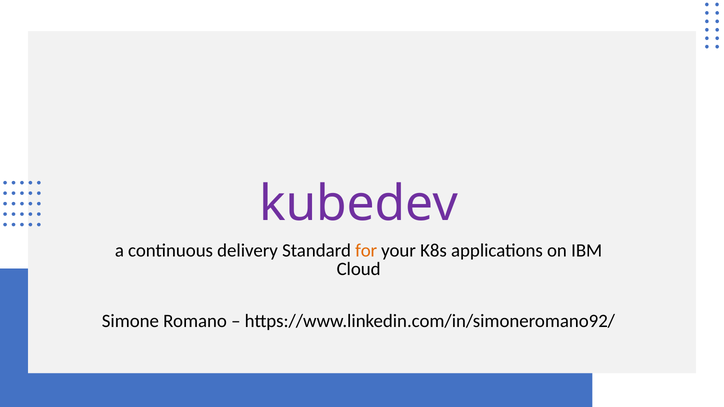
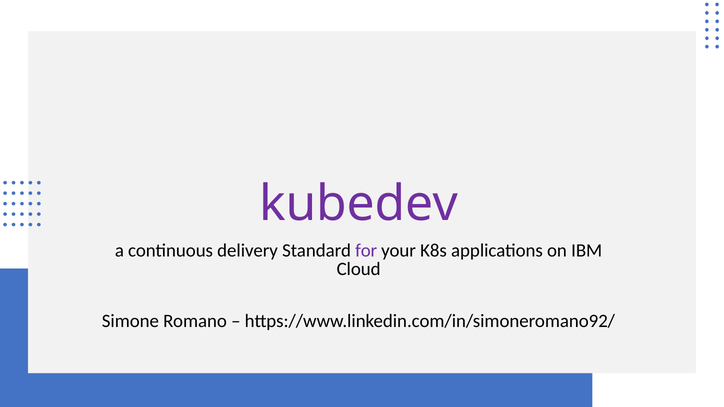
for colour: orange -> purple
